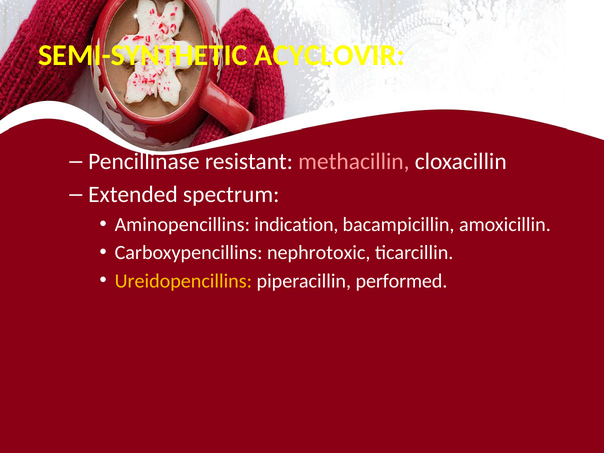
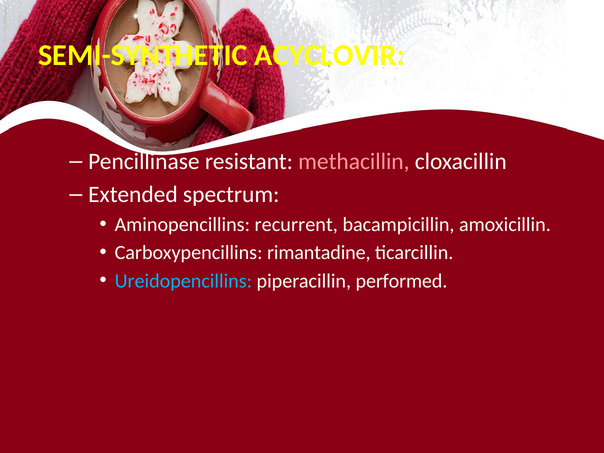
indication: indication -> recurrent
nephrotoxic: nephrotoxic -> rimantadine
Ureidopencillins colour: yellow -> light blue
